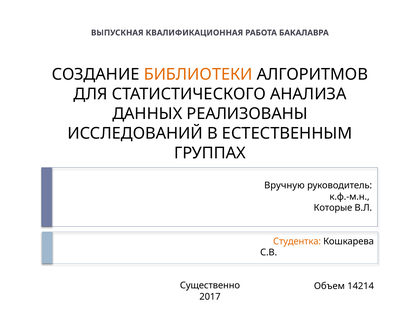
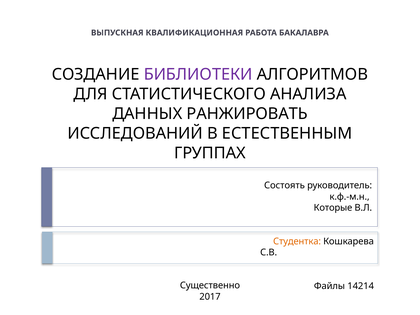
БИБЛИОТЕКИ colour: orange -> purple
РЕАЛИЗОВАНЫ: РЕАЛИЗОВАНЫ -> РАНЖИРОВАТЬ
Вручную: Вручную -> Состоять
Объем: Объем -> Файлы
